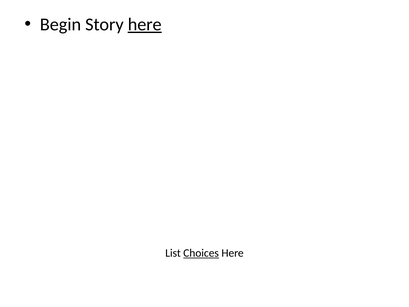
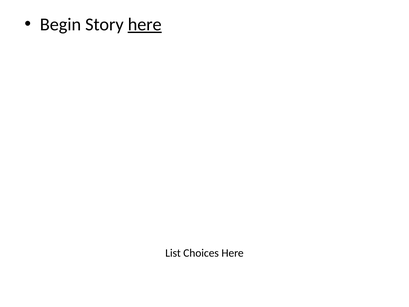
Choices underline: present -> none
